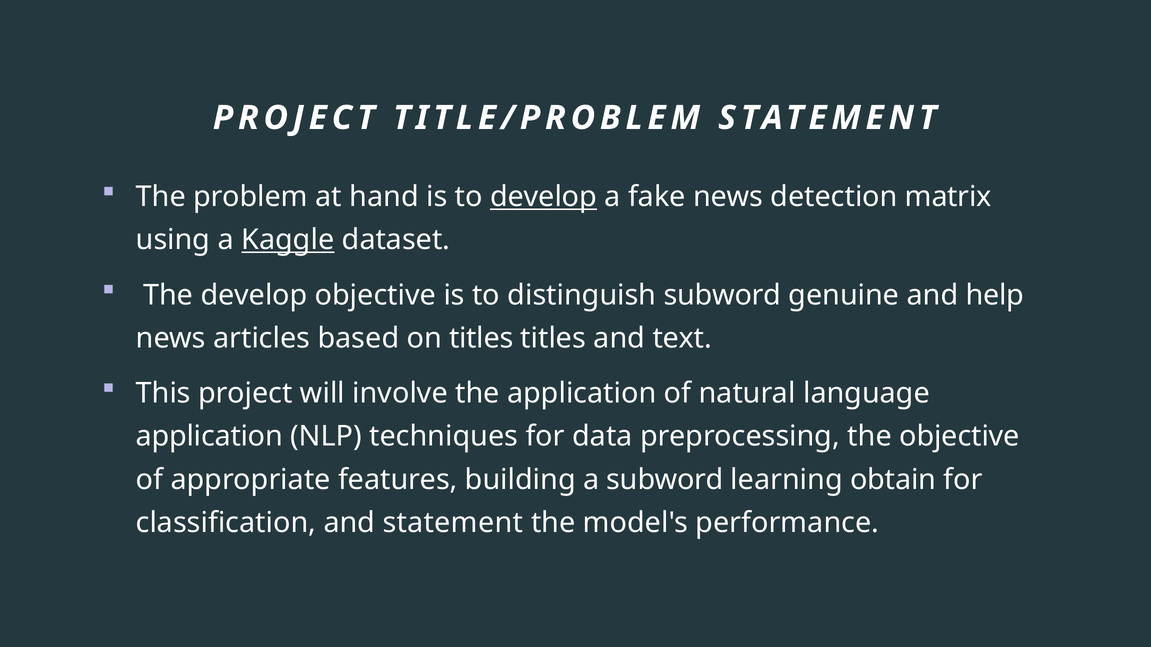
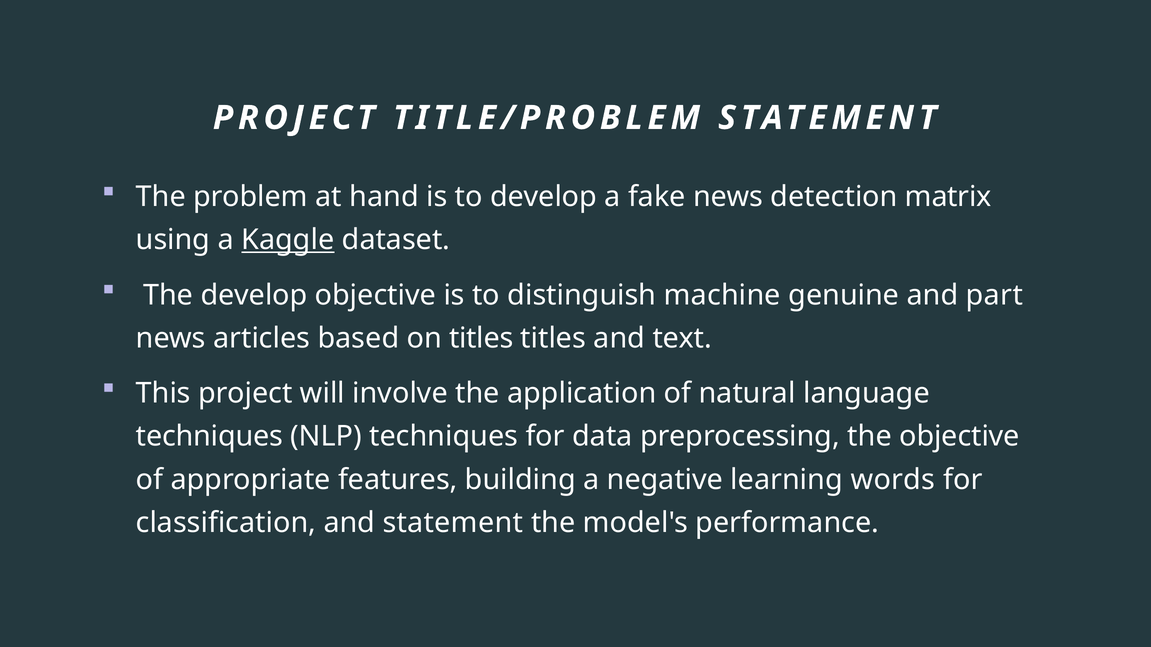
develop at (544, 197) underline: present -> none
distinguish subword: subword -> machine
help: help -> part
application at (209, 437): application -> techniques
a subword: subword -> negative
obtain: obtain -> words
